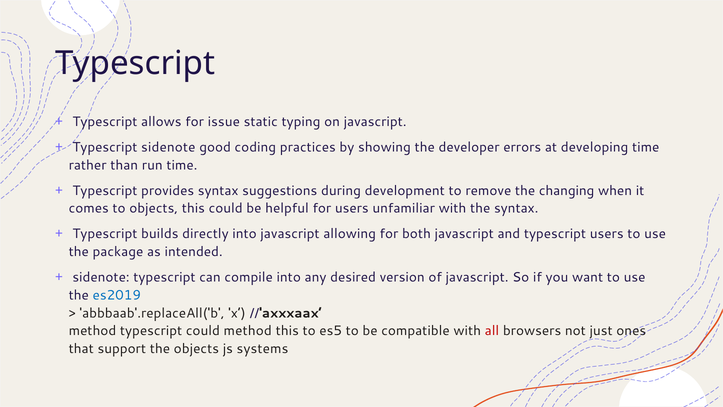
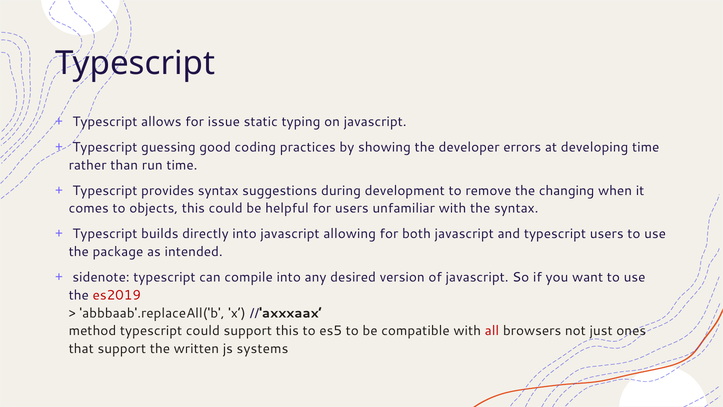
Typescript sidenote: sidenote -> guessing
es2019 colour: blue -> red
could method: method -> support
the objects: objects -> written
